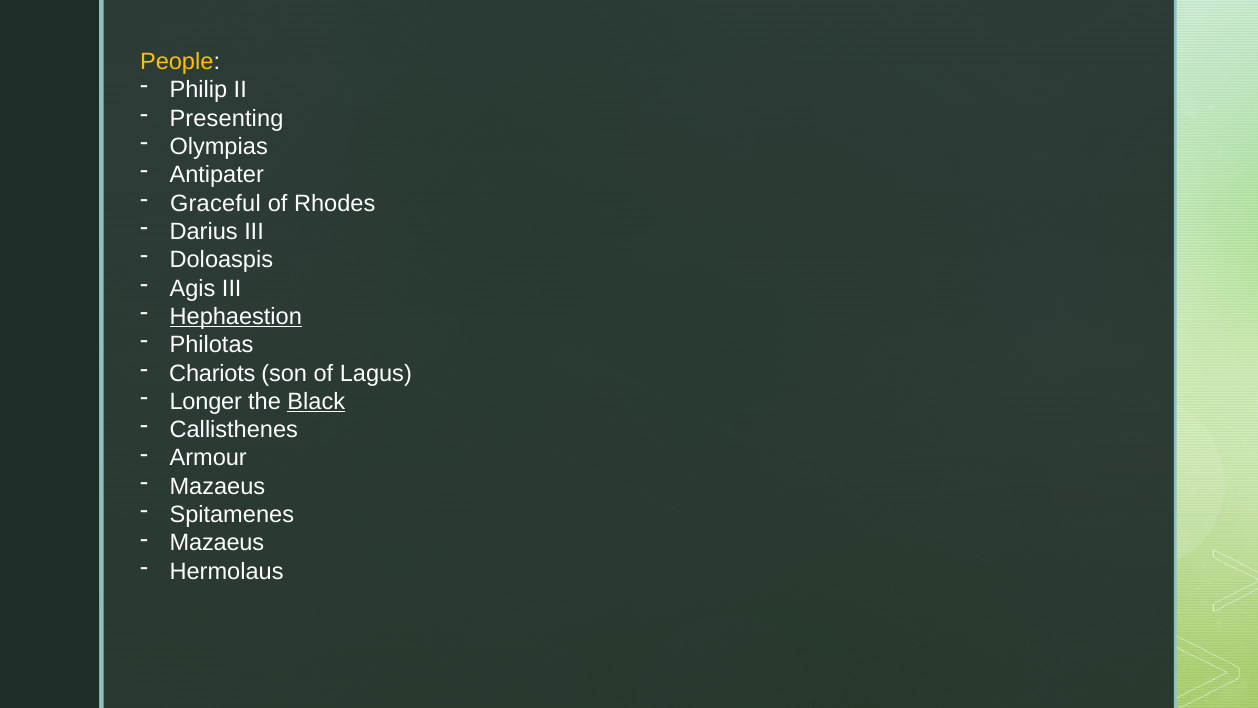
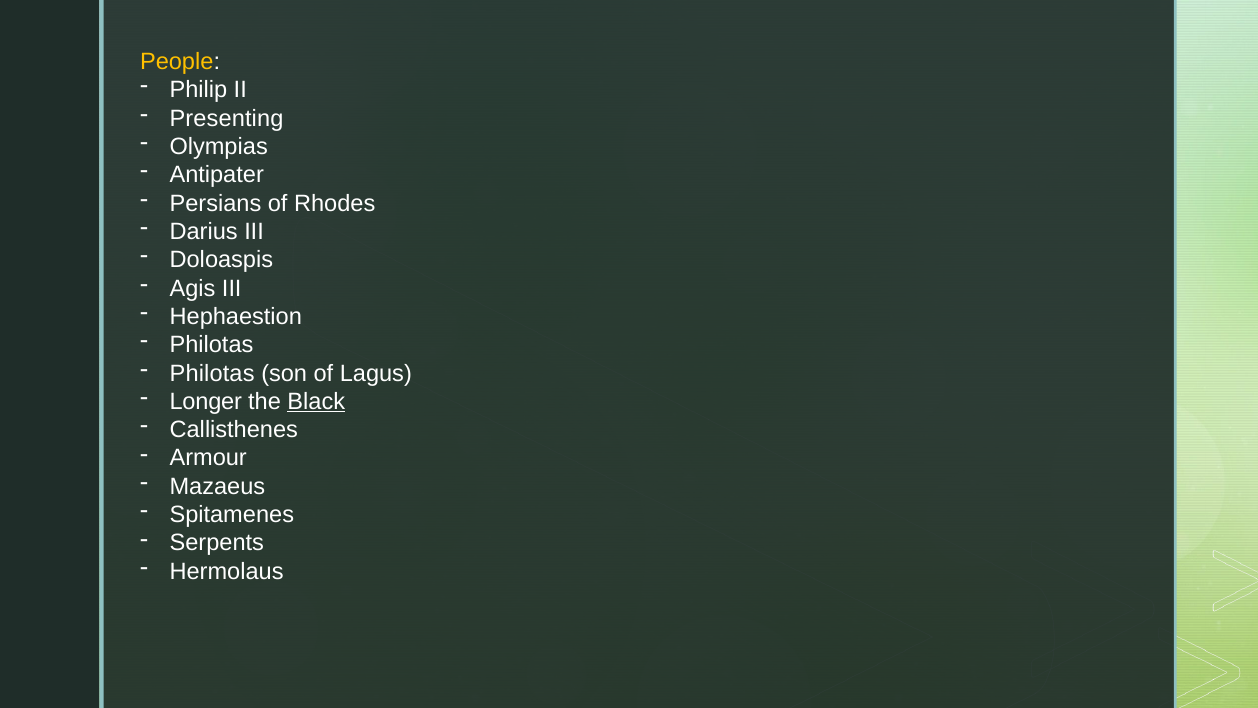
Graceful: Graceful -> Persians
Hephaestion underline: present -> none
Chariots at (212, 373): Chariots -> Philotas
Mazaeus at (217, 543): Mazaeus -> Serpents
